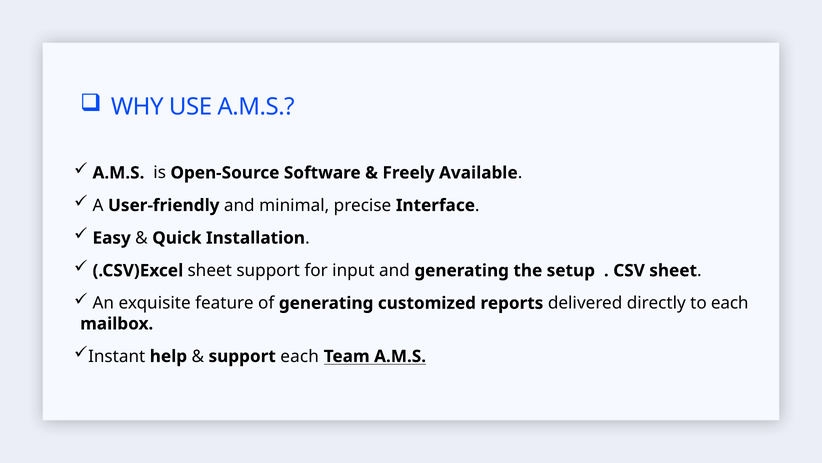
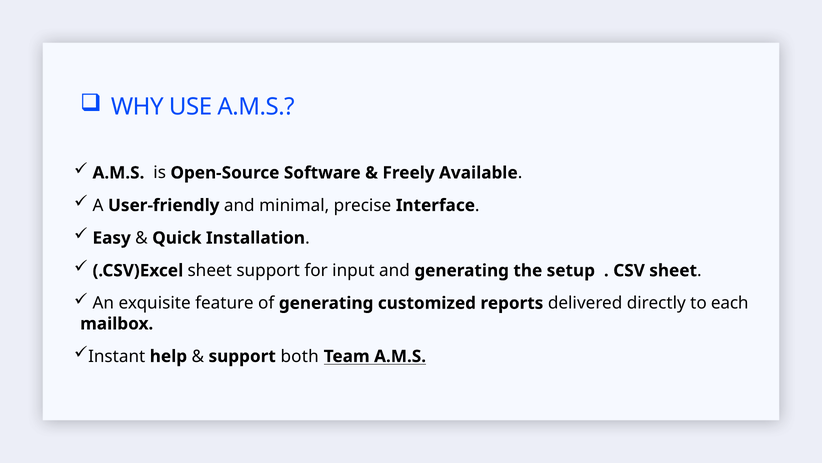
support each: each -> both
